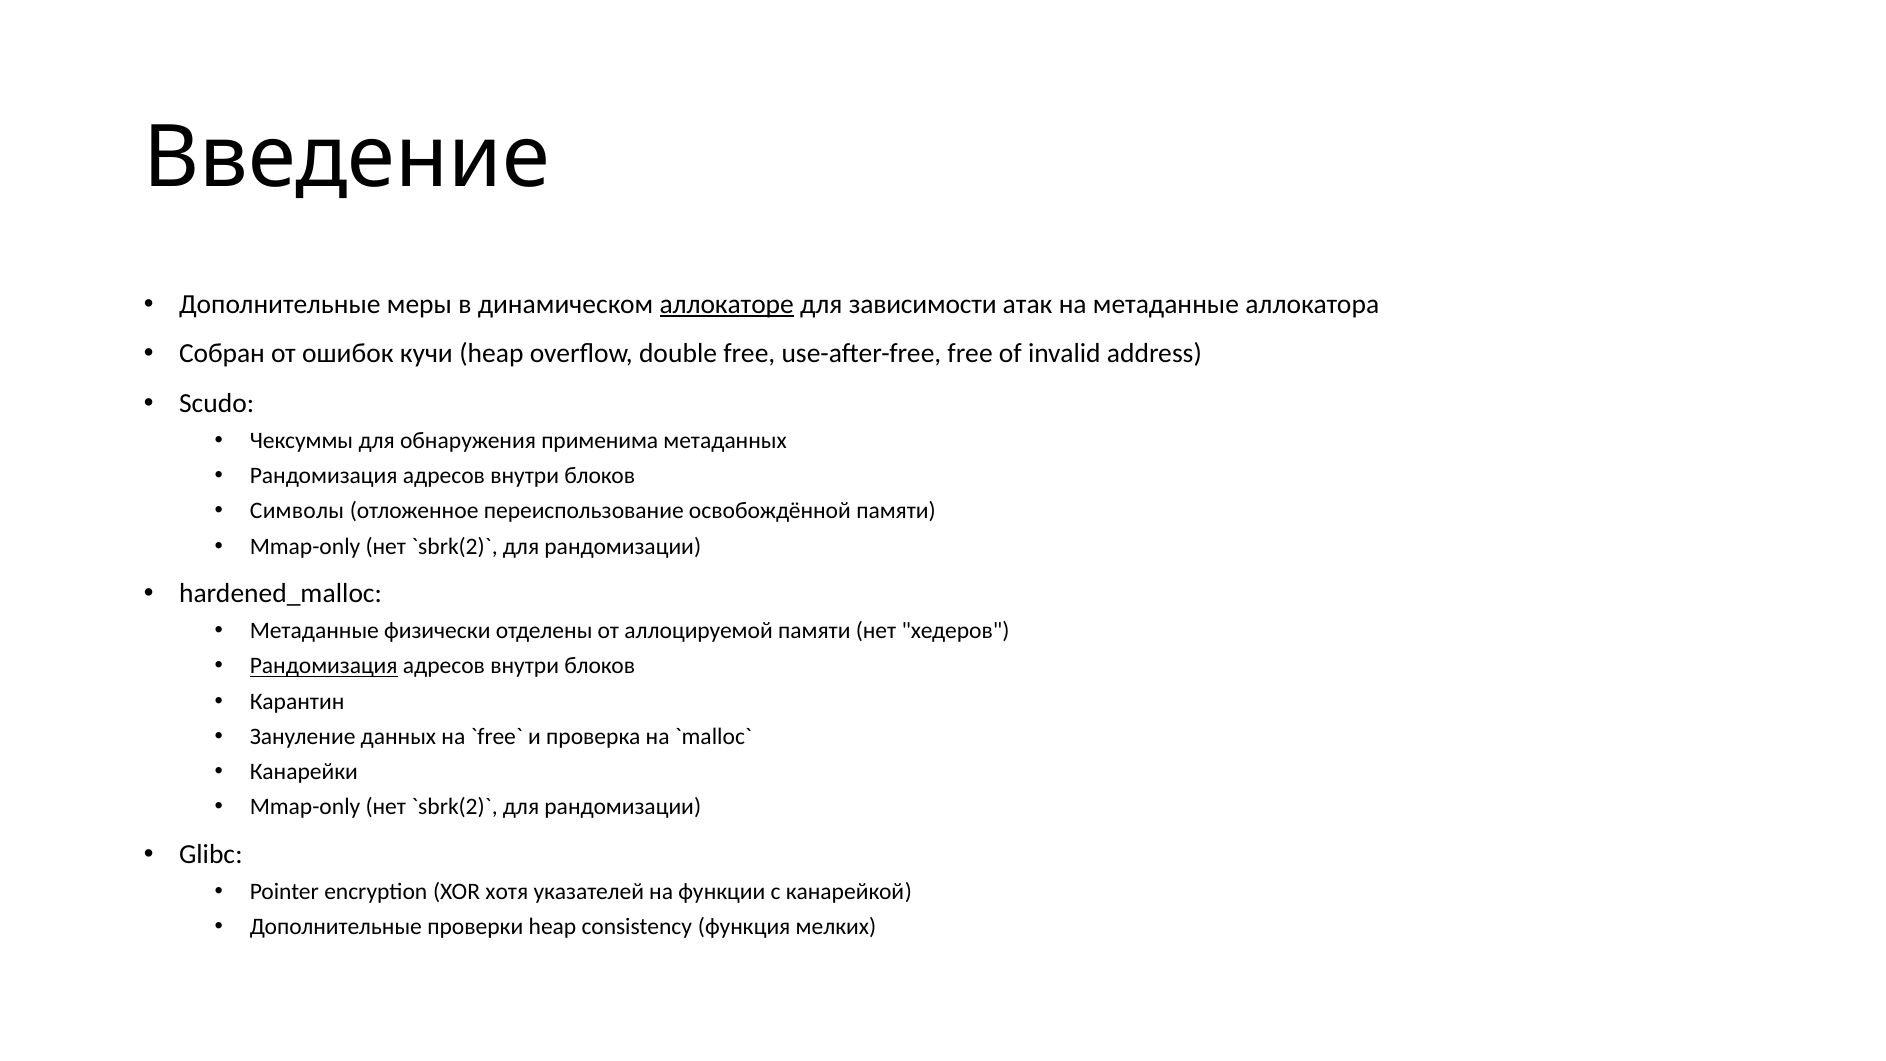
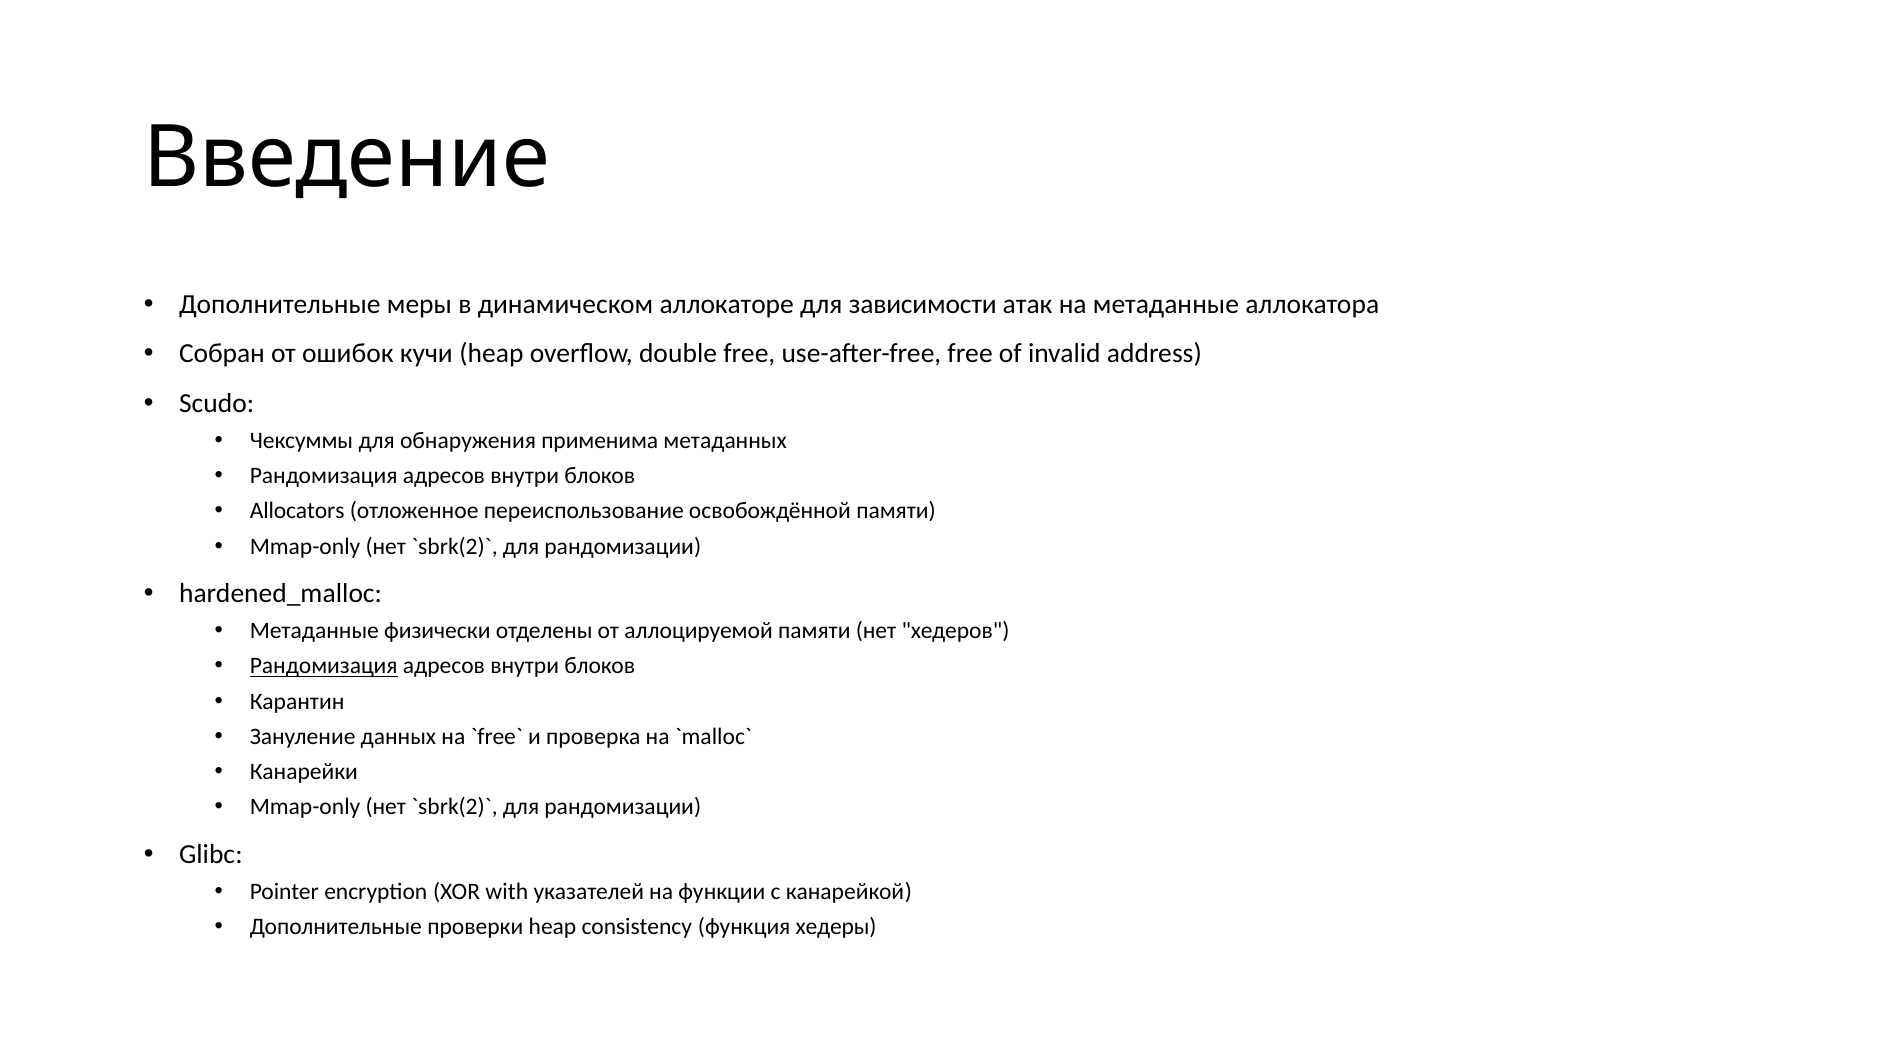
аллокаторе underline: present -> none
Символы: Символы -> Allocators
хотя: хотя -> with
мелких: мелких -> хедеры
